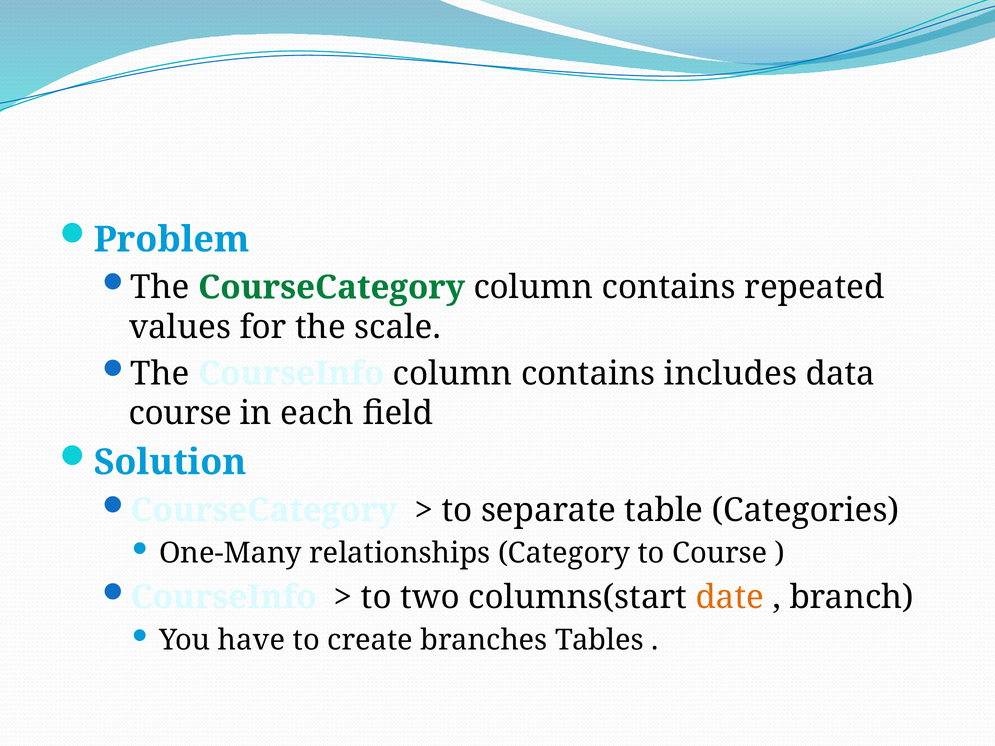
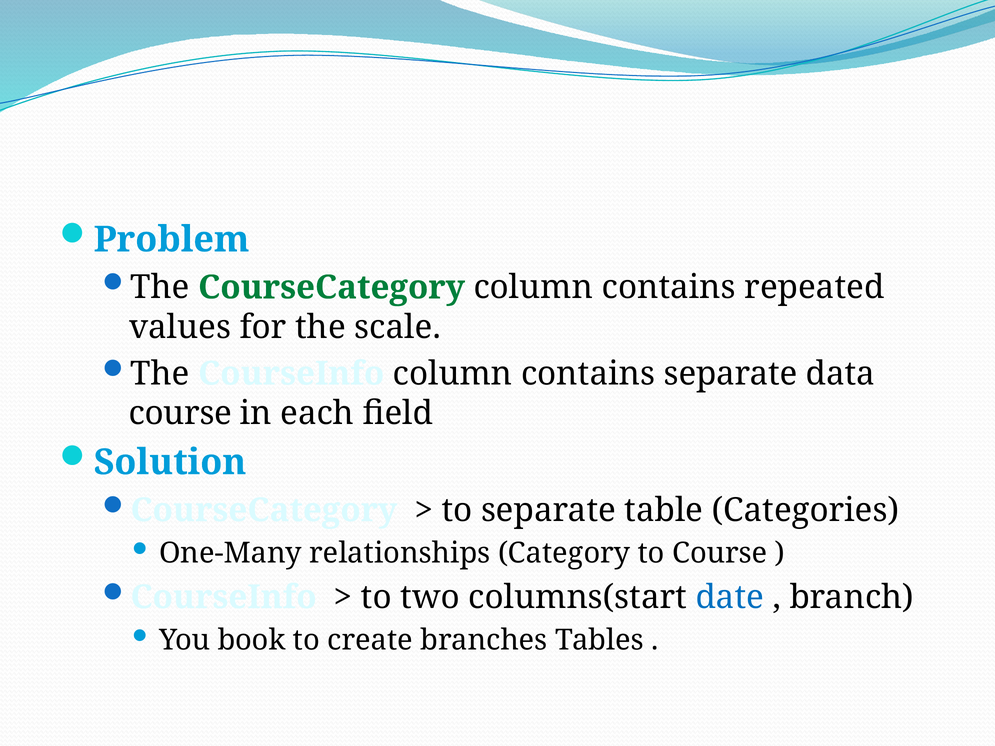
contains includes: includes -> separate
date colour: orange -> blue
have: have -> book
